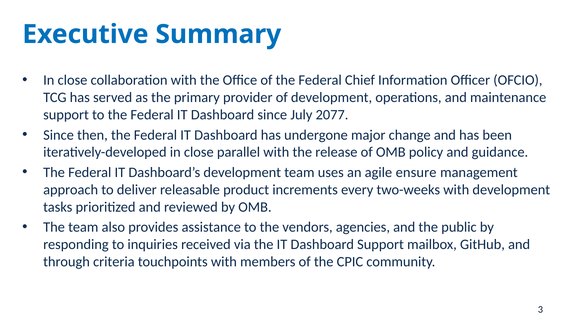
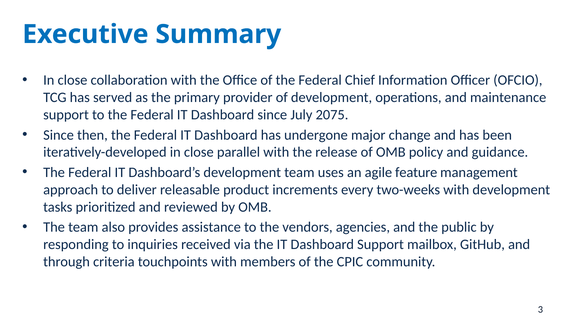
2077: 2077 -> 2075
ensure: ensure -> feature
